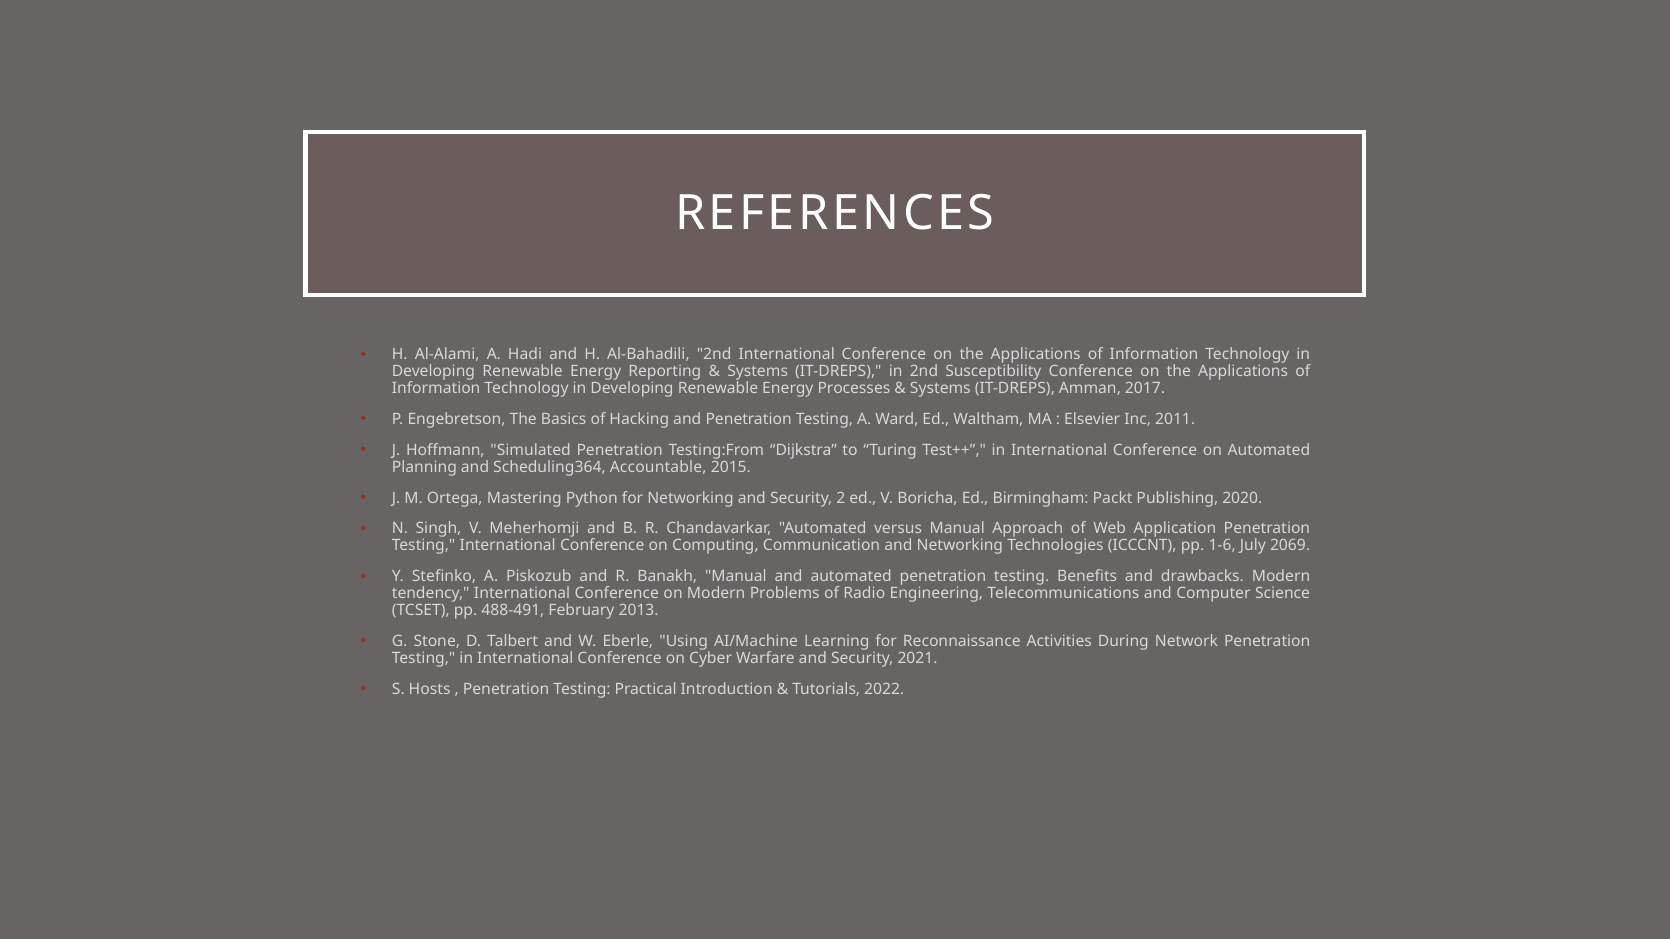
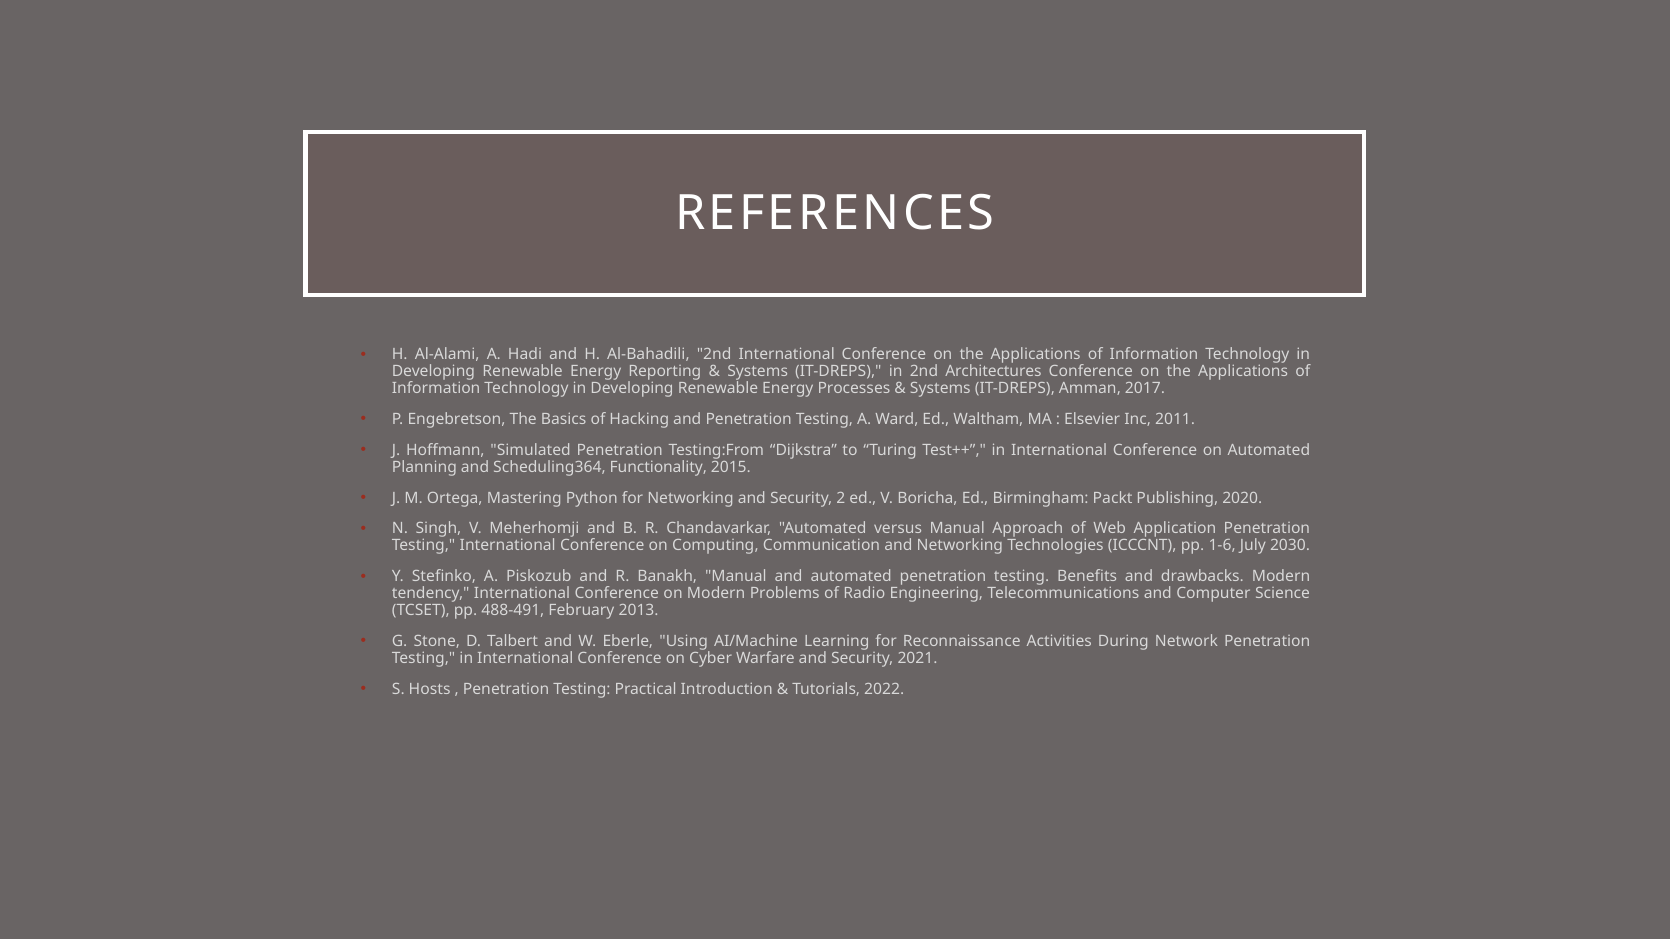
Susceptibility: Susceptibility -> Architectures
Accountable: Accountable -> Functionality
2069: 2069 -> 2030
